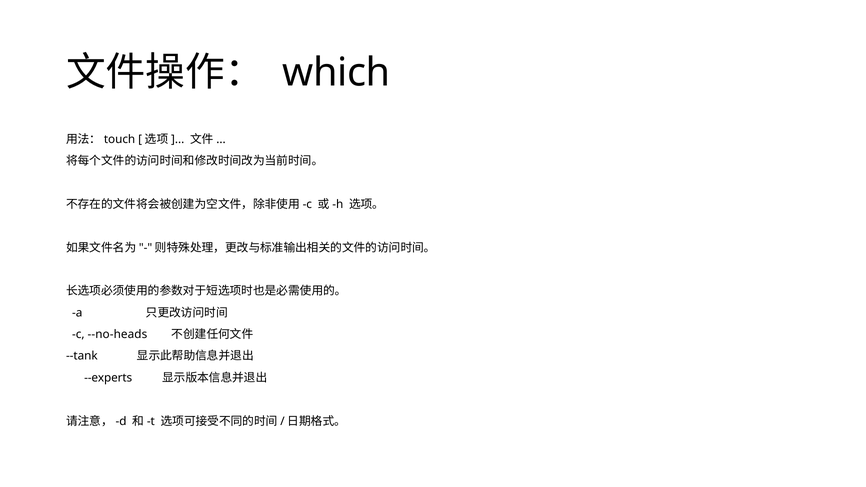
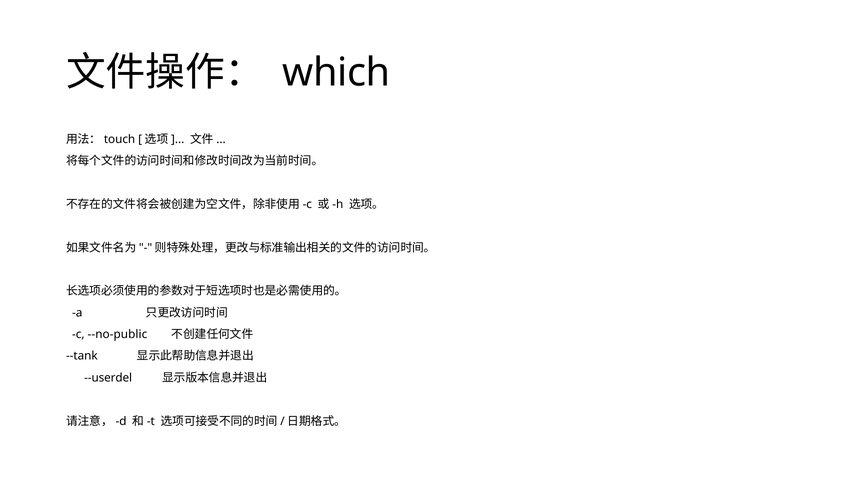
--no-heads: --no-heads -> --no-public
--experts: --experts -> --userdel
